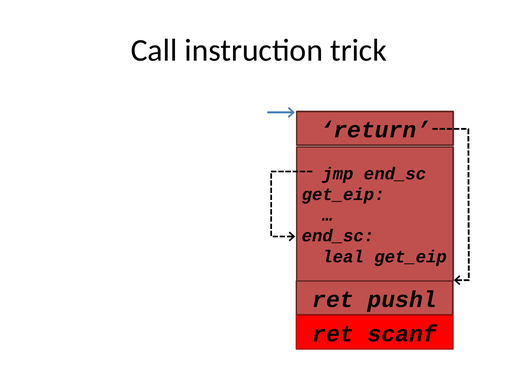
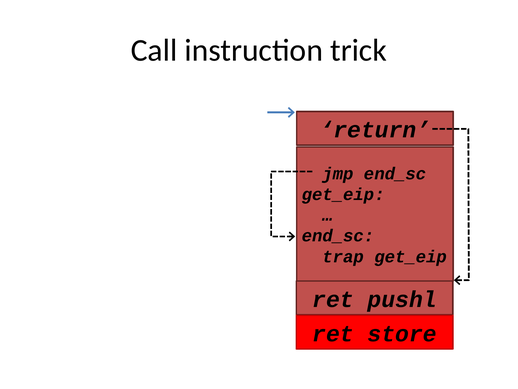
leal: leal -> trap
scanf: scanf -> store
